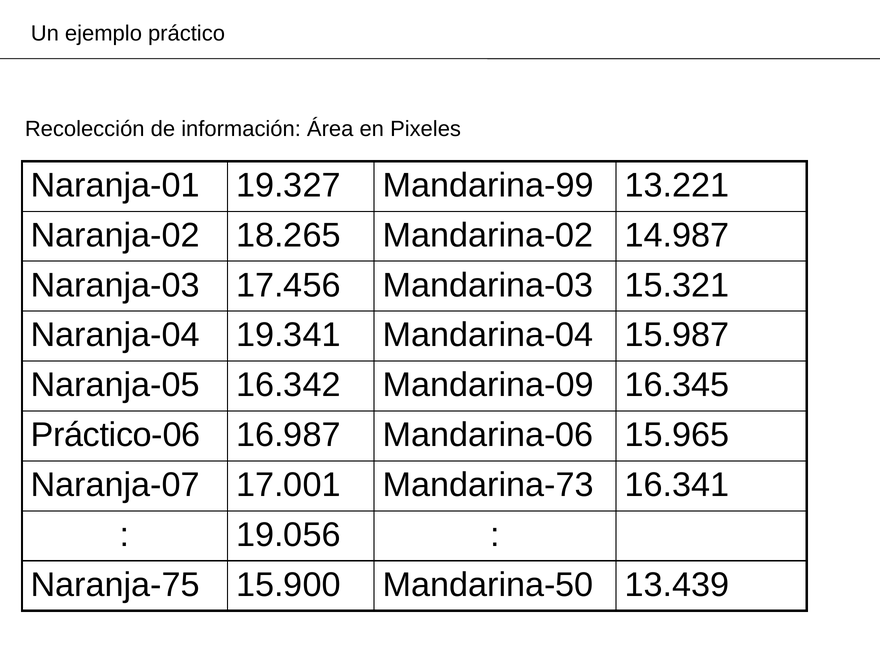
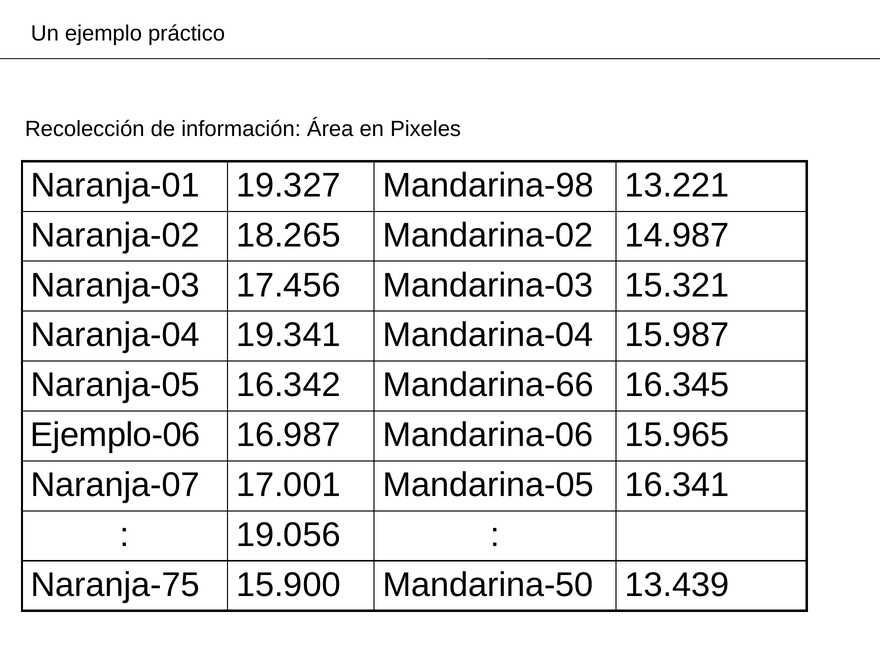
Mandarina-99: Mandarina-99 -> Mandarina-98
Mandarina-09: Mandarina-09 -> Mandarina-66
Práctico-06: Práctico-06 -> Ejemplo-06
Mandarina-73: Mandarina-73 -> Mandarina-05
